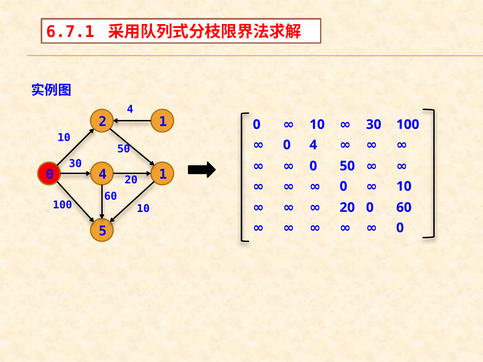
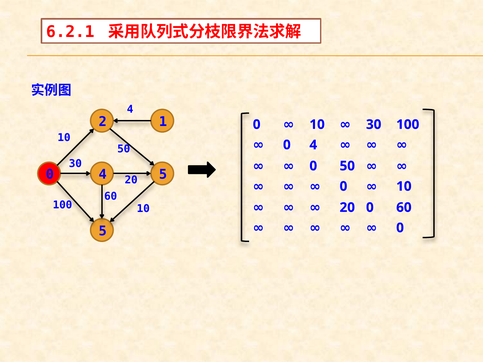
6.7.1: 6.7.1 -> 6.2.1
4 1: 1 -> 5
